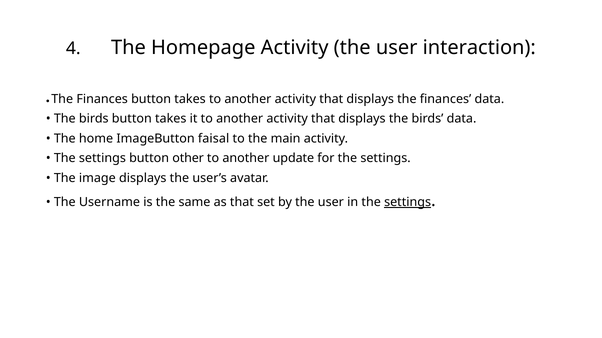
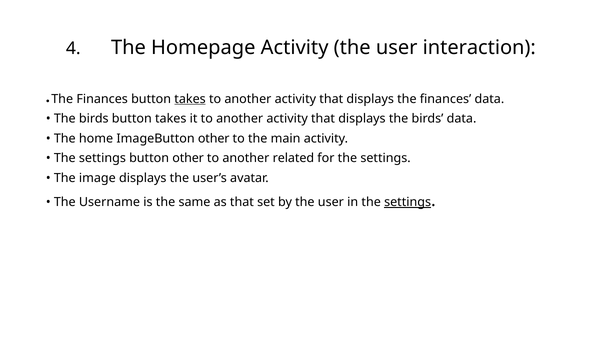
takes at (190, 99) underline: none -> present
ImageButton faisal: faisal -> other
update: update -> related
